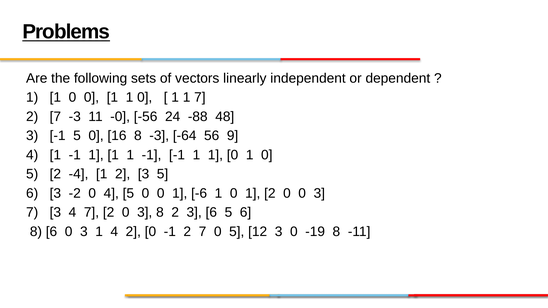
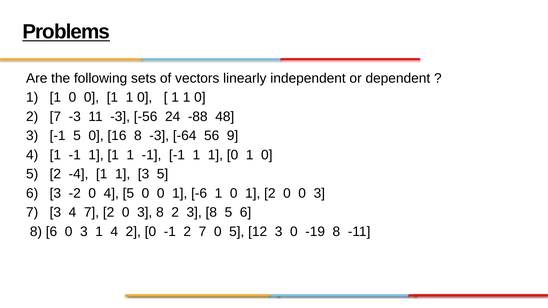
7 at (200, 98): 7 -> 0
11 -0: -0 -> -3
-4 1 2: 2 -> 1
2 3 6: 6 -> 8
